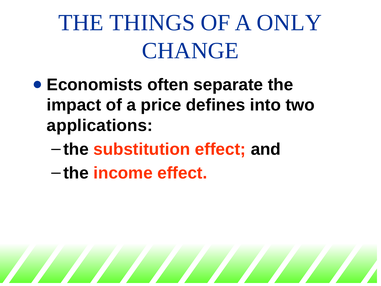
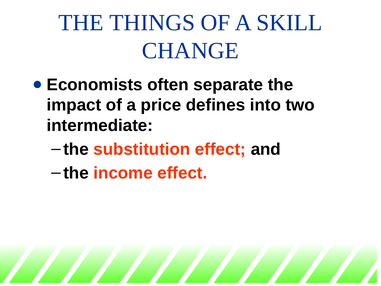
ONLY: ONLY -> SKILL
applications: applications -> intermediate
